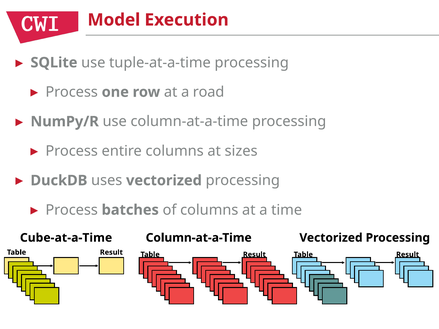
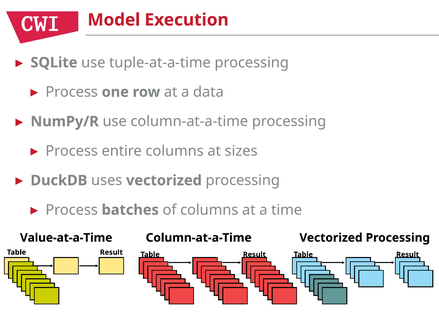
road: road -> data
Cube-at-a-Time: Cube-at-a-Time -> Value-at-a-Time
